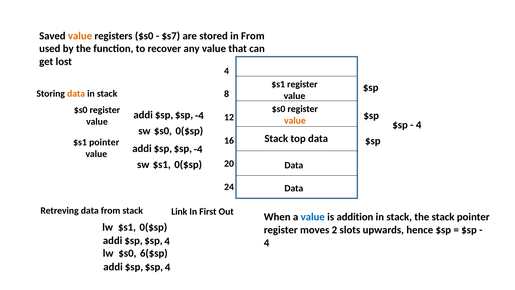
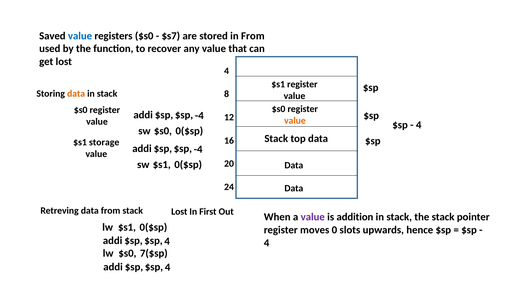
value at (80, 36) colour: orange -> blue
$s1 pointer: pointer -> storage
Link at (179, 211): Link -> Lost
value at (313, 217) colour: blue -> purple
2: 2 -> 0
6($sp: 6($sp -> 7($sp
